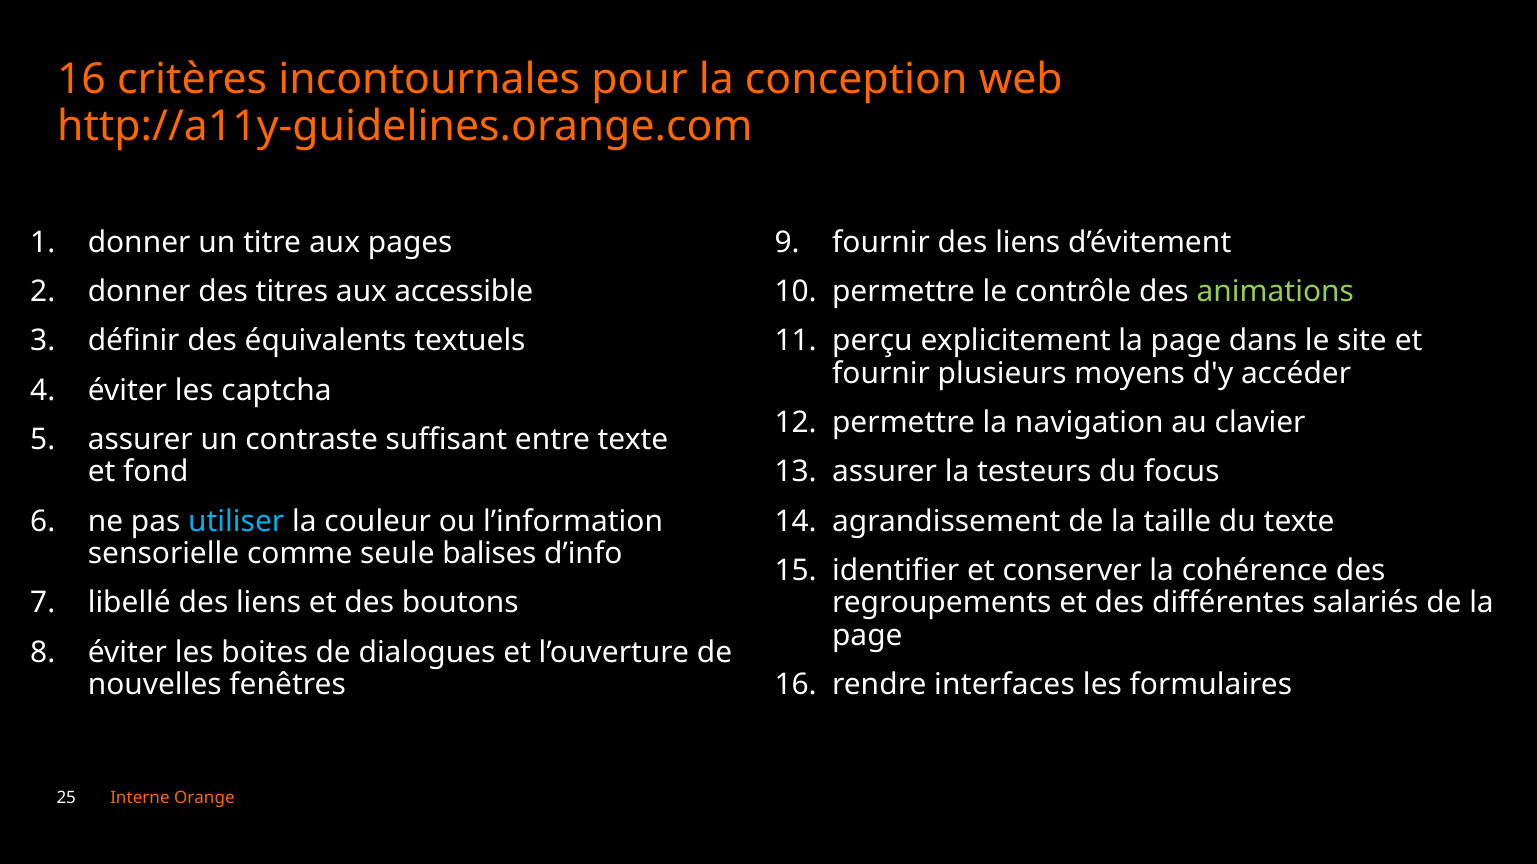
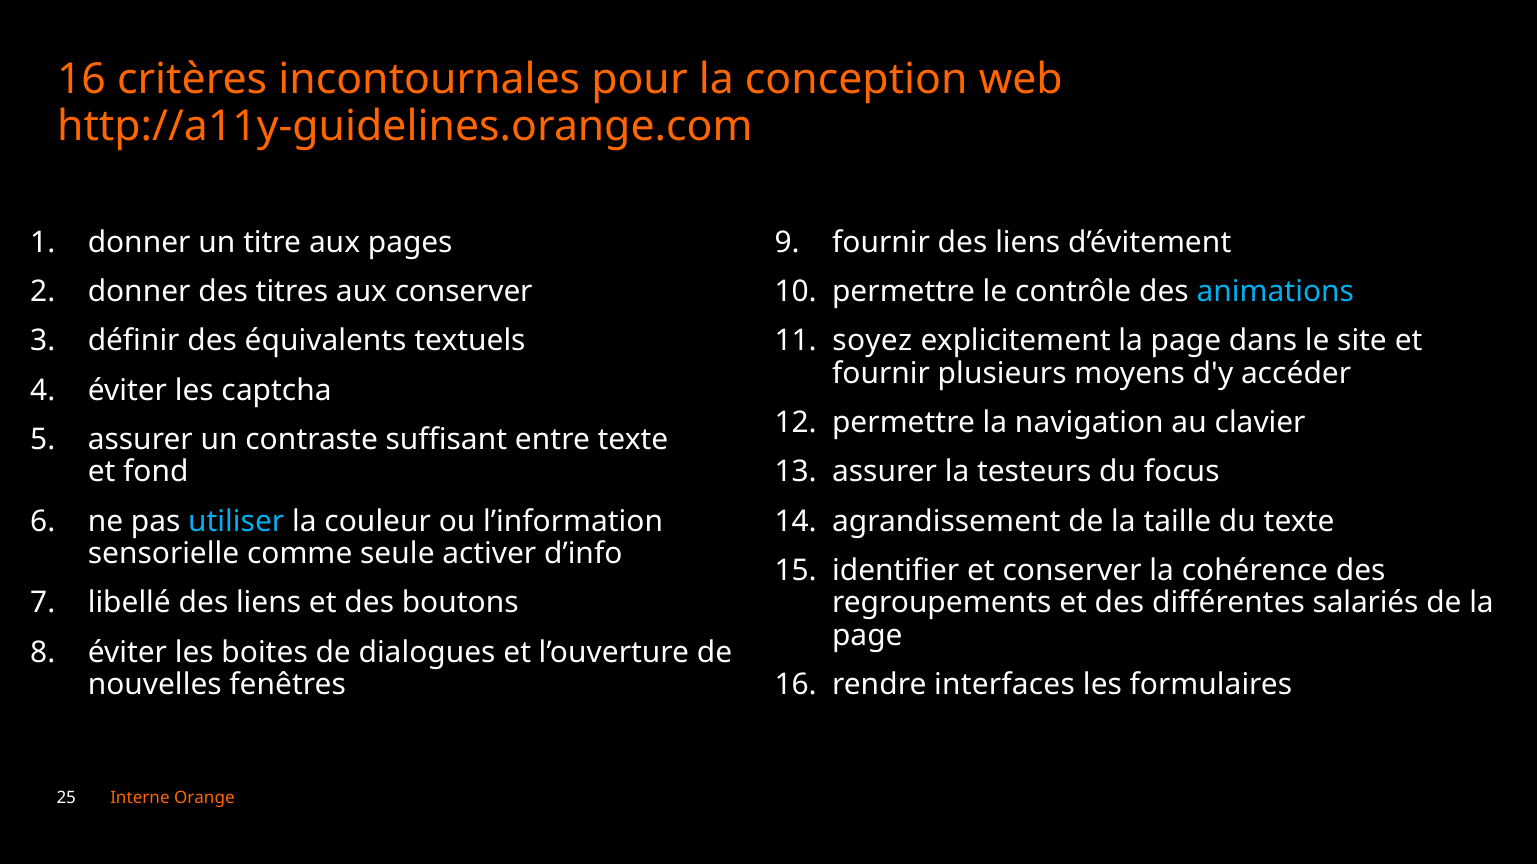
aux accessible: accessible -> conserver
animations colour: light green -> light blue
perçu: perçu -> soyez
balises: balises -> activer
